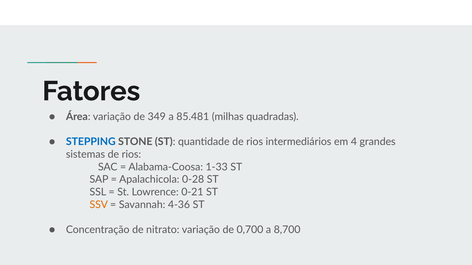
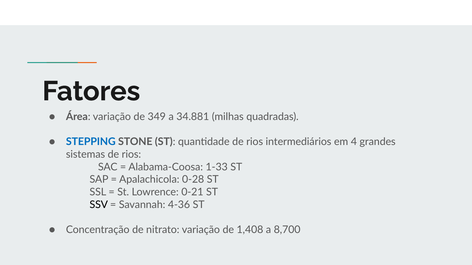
85.481: 85.481 -> 34.881
SSV colour: orange -> black
0,700: 0,700 -> 1,408
